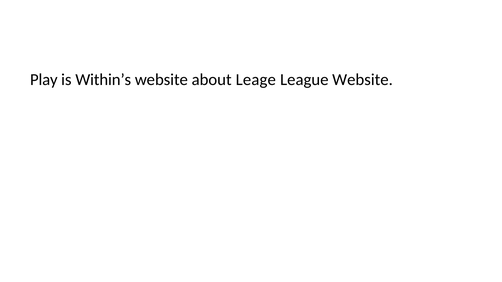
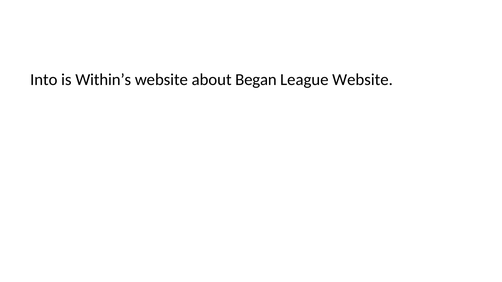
Play: Play -> Into
Leage: Leage -> Began
